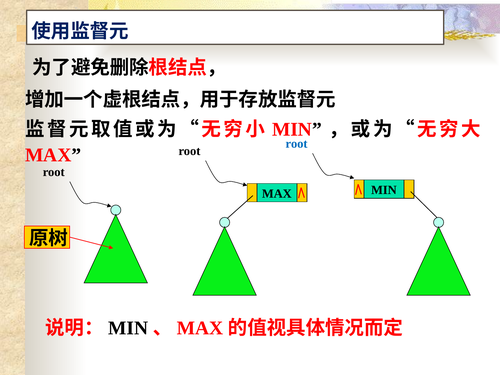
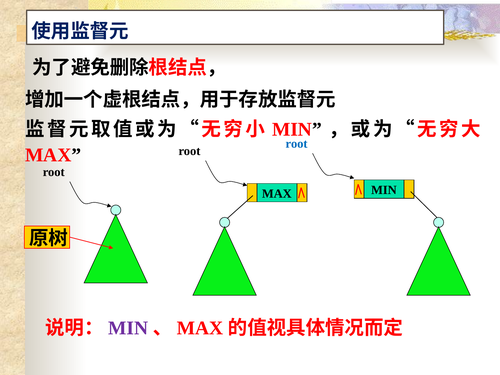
MIN at (128, 328) colour: black -> purple
